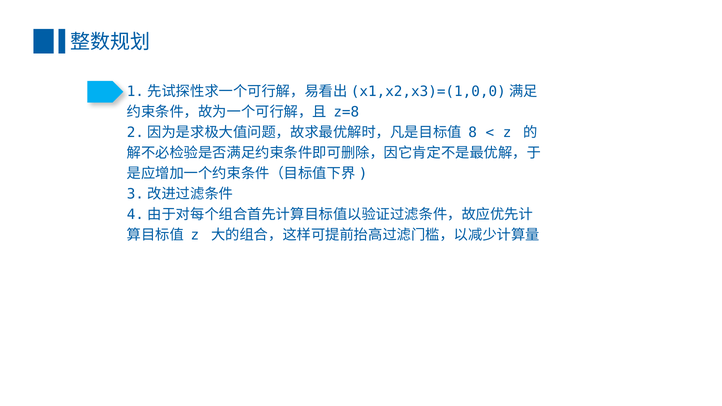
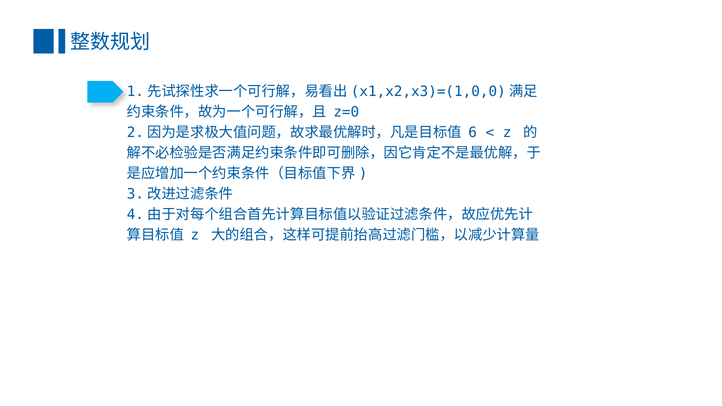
z=8: z=8 -> z=0
8: 8 -> 6
